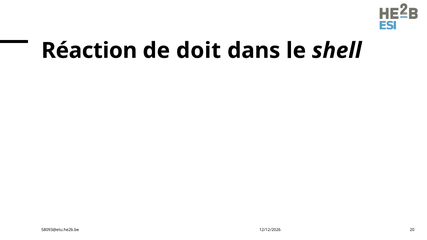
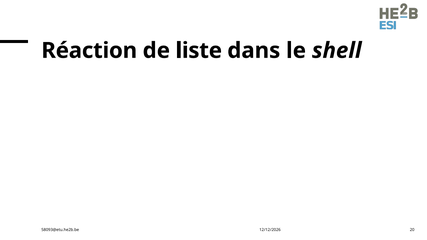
doit: doit -> liste
